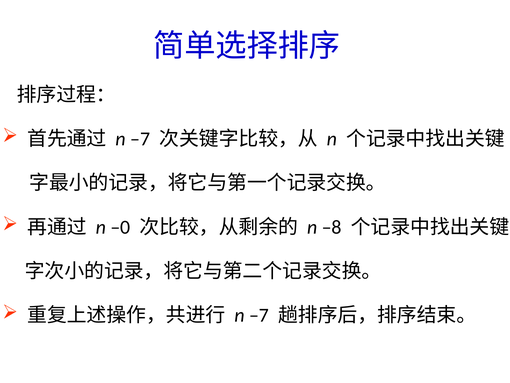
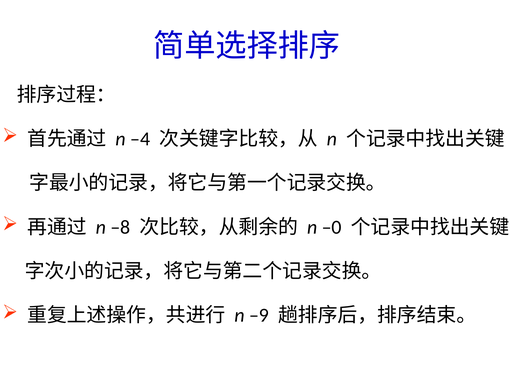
–7 at (140, 139): –7 -> –4
–0: –0 -> –8
–8: –8 -> –0
–7 at (259, 315): –7 -> –9
